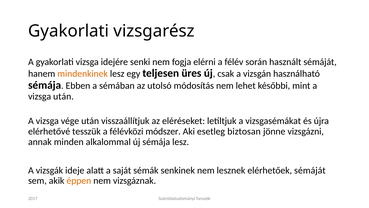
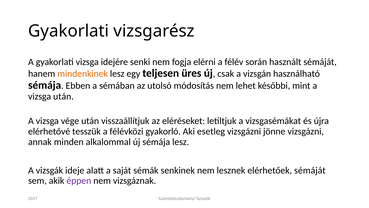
módszer: módszer -> gyakorló
esetleg biztosan: biztosan -> vizsgázni
éppen colour: orange -> purple
